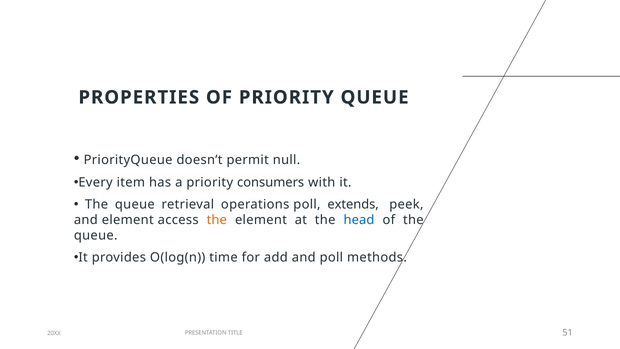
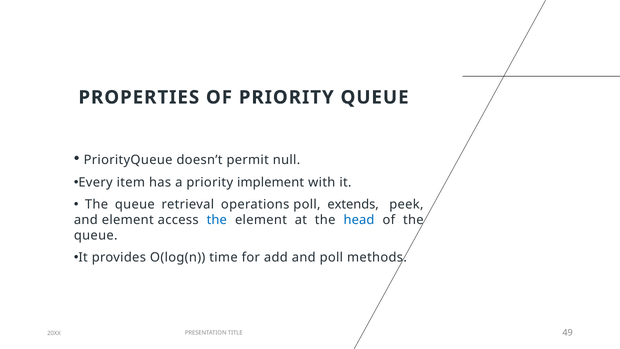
consumers: consumers -> implement
the at (217, 220) colour: orange -> blue
51: 51 -> 49
